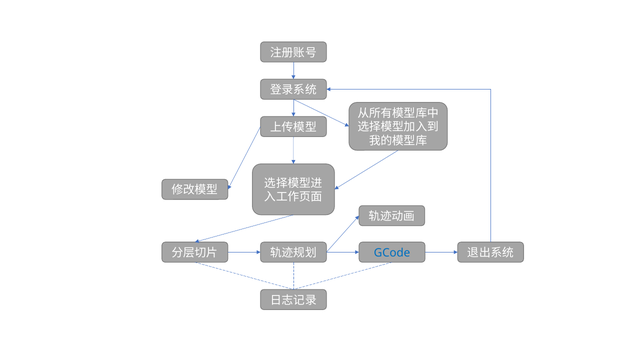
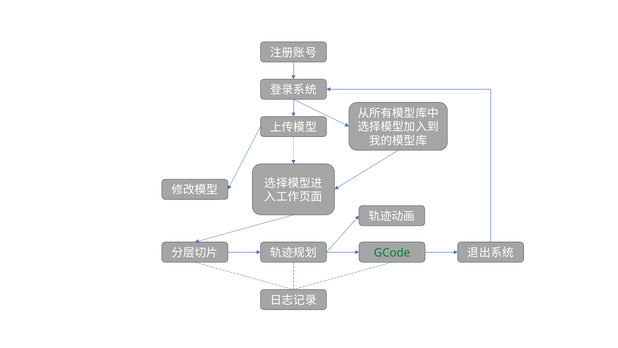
GCode colour: blue -> green
